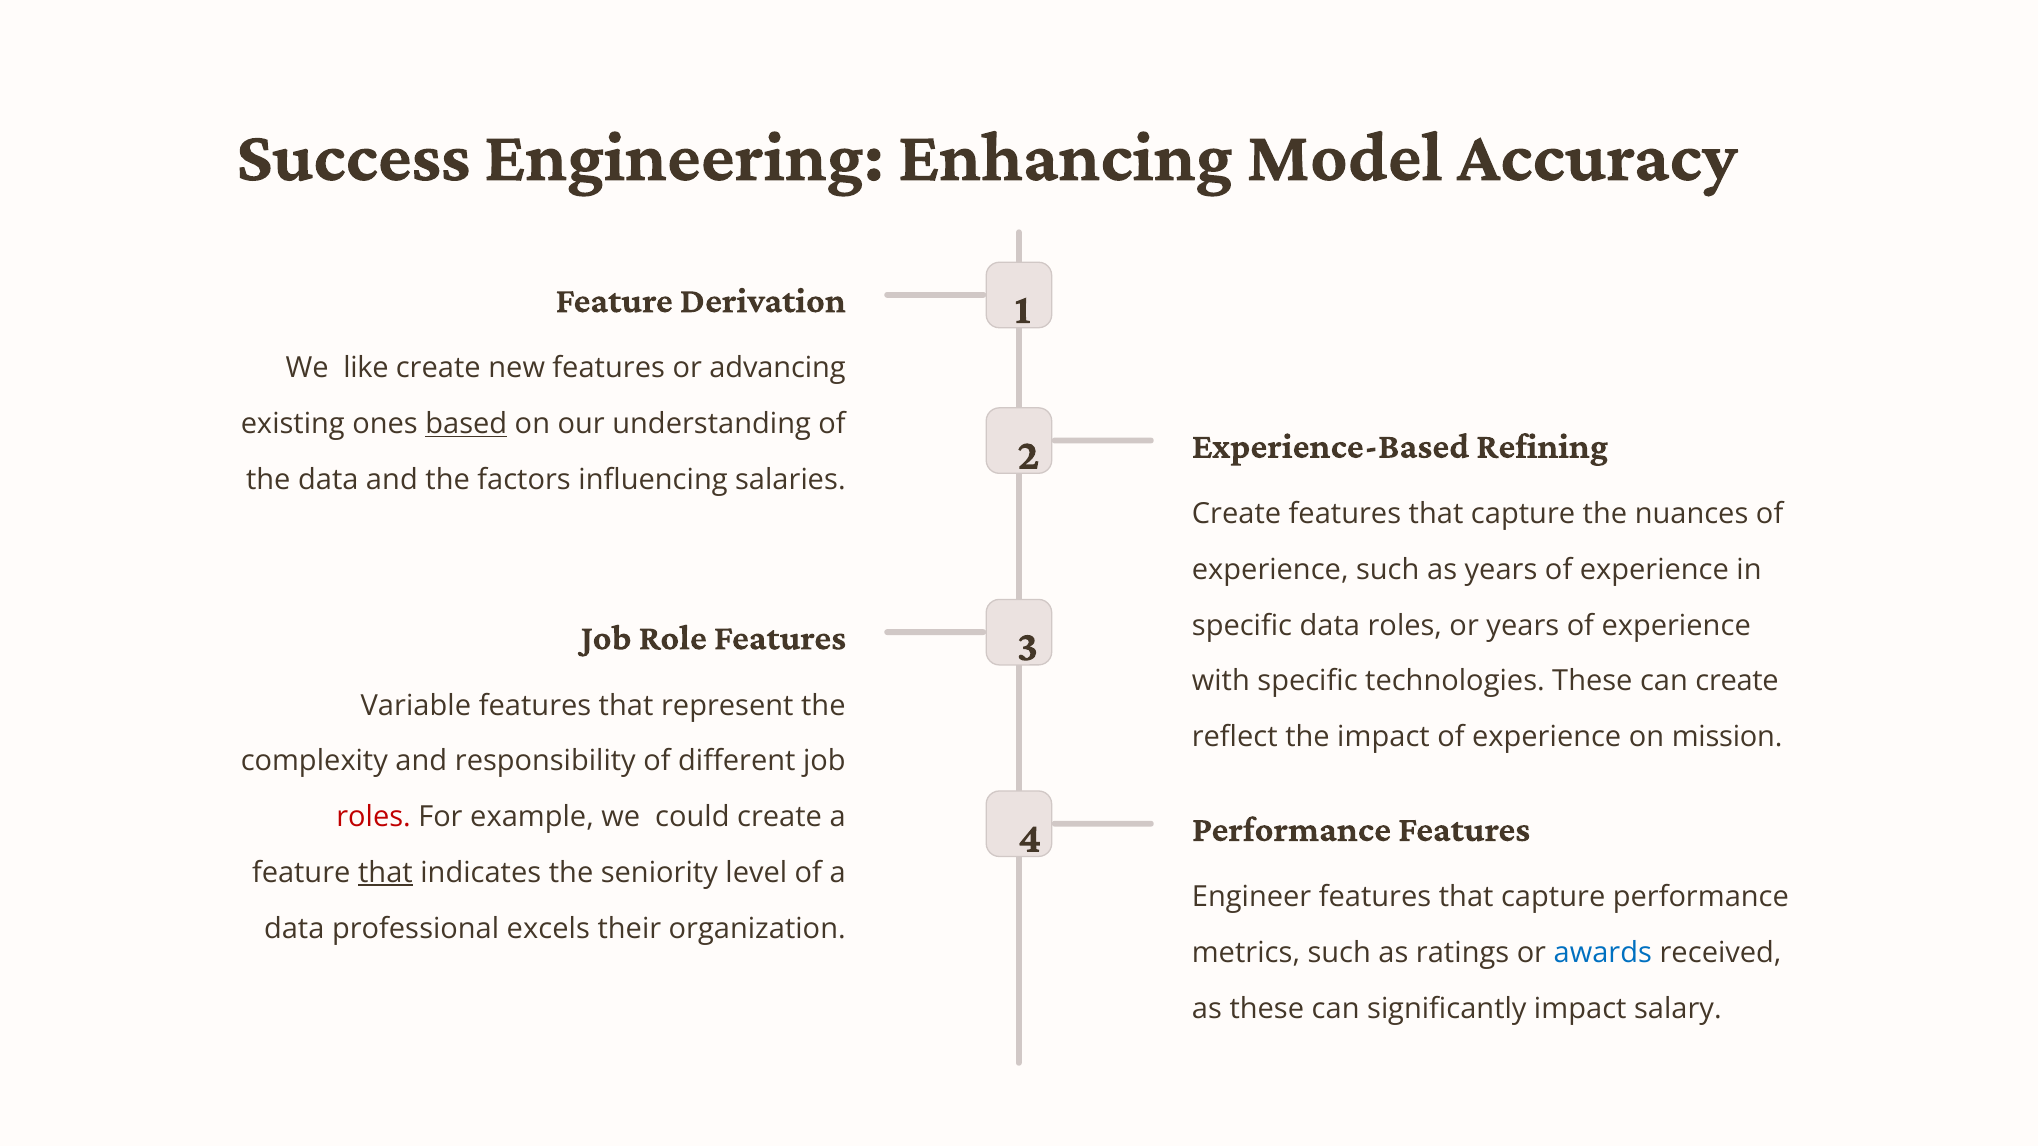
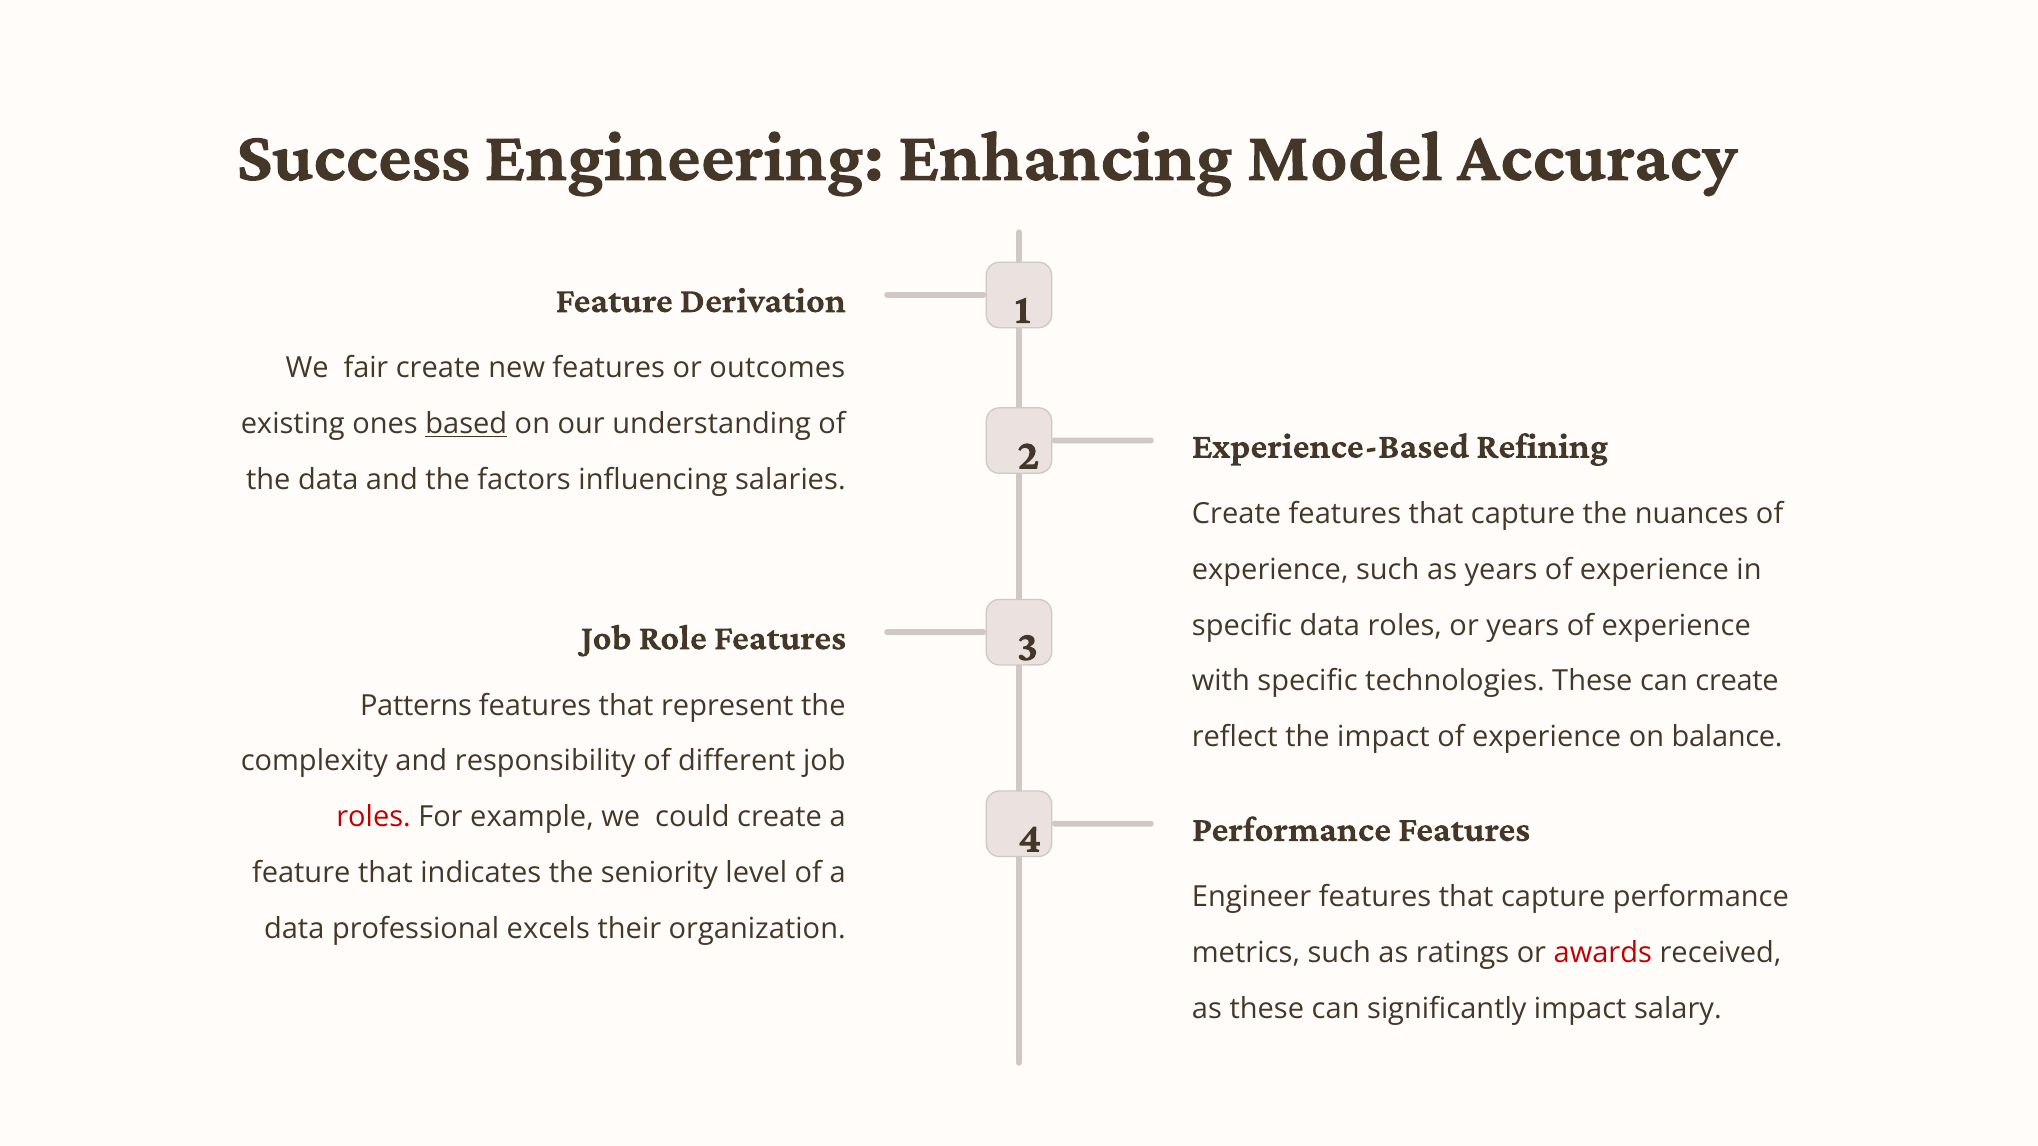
like: like -> fair
advancing: advancing -> outcomes
Variable: Variable -> Patterns
mission: mission -> balance
that at (385, 873) underline: present -> none
awards colour: blue -> red
